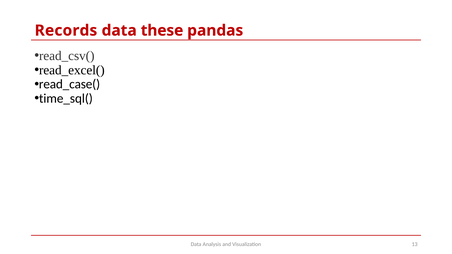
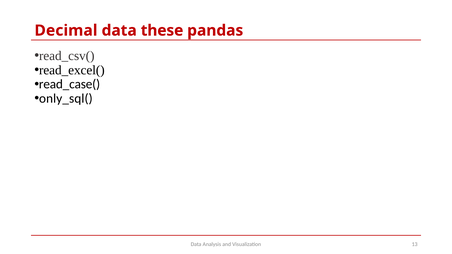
Records: Records -> Decimal
time_sql(: time_sql( -> only_sql(
